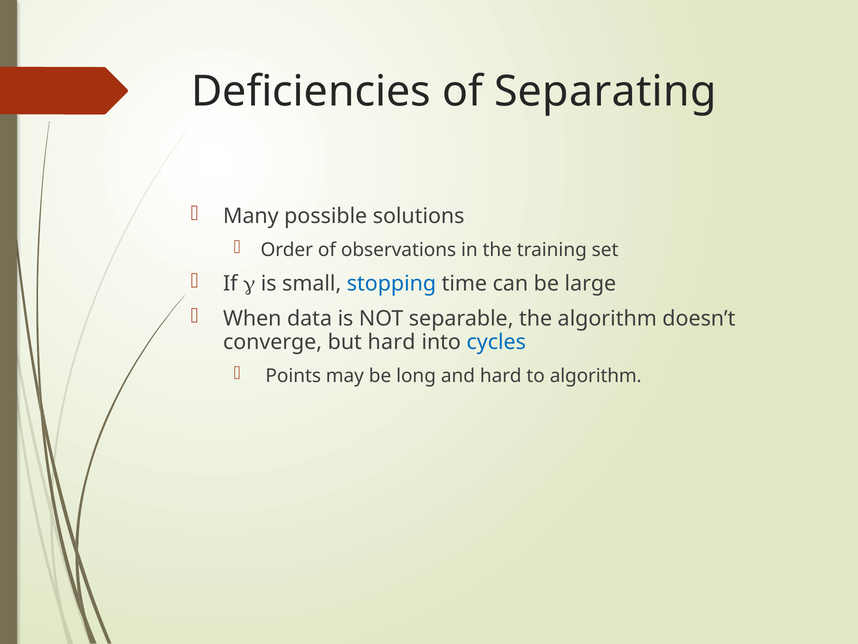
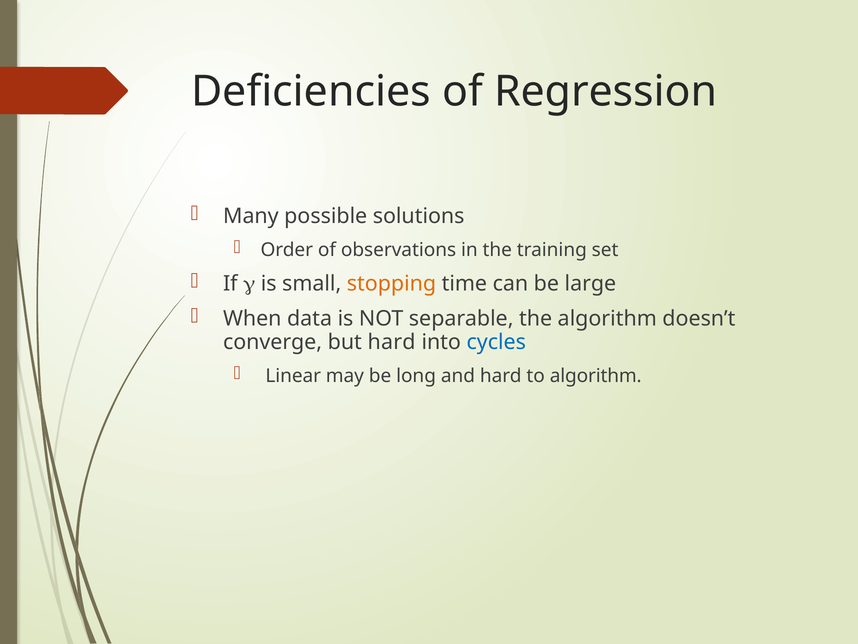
Separating: Separating -> Regression
stopping colour: blue -> orange
Points: Points -> Linear
